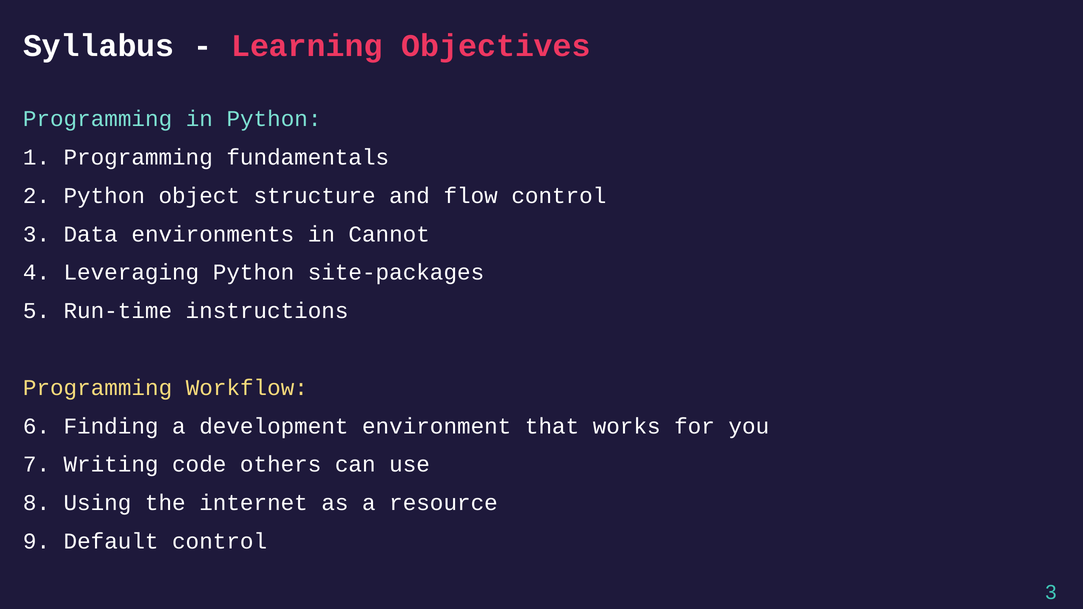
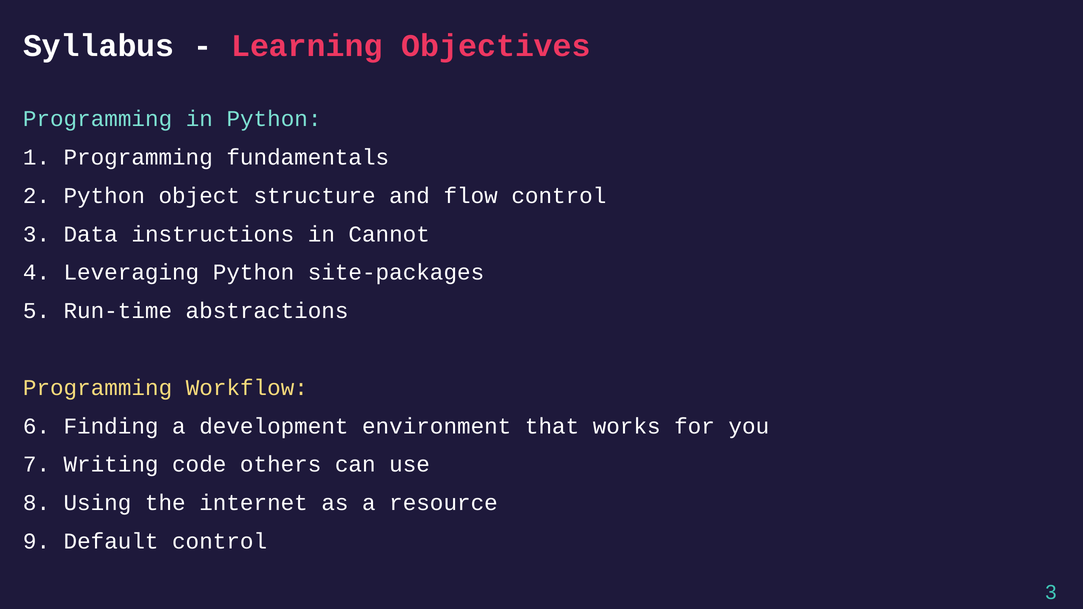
environments: environments -> instructions
instructions: instructions -> abstractions
